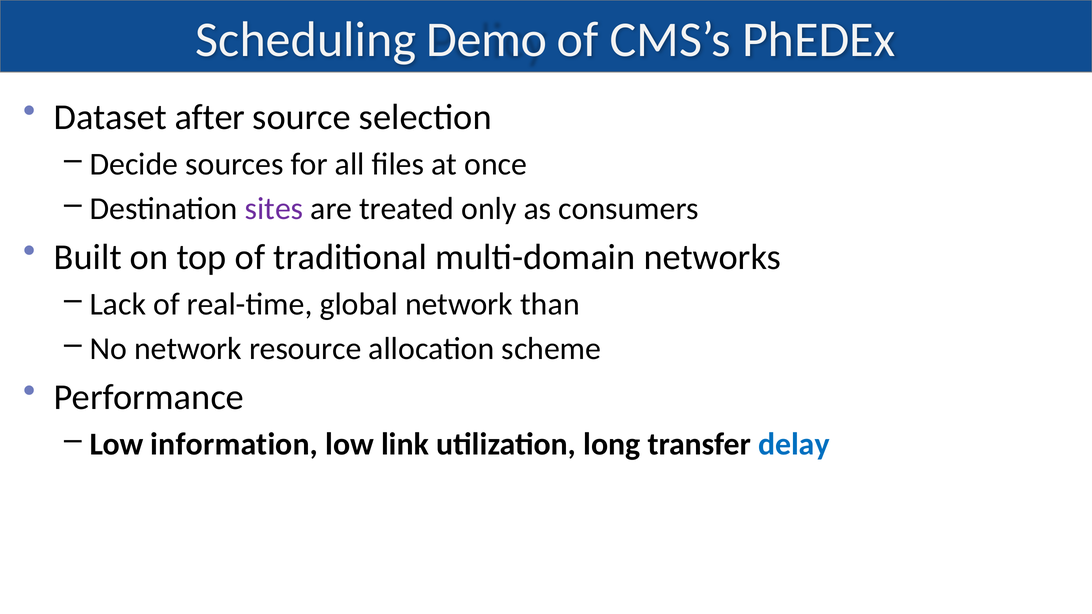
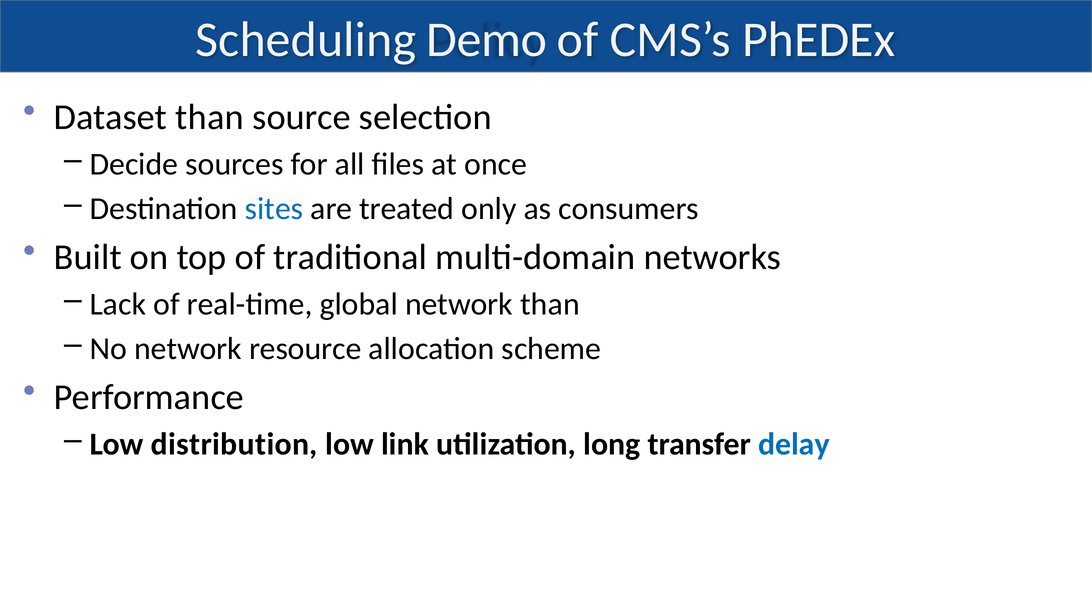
Dataset after: after -> than
sites colour: purple -> blue
information: information -> distribution
